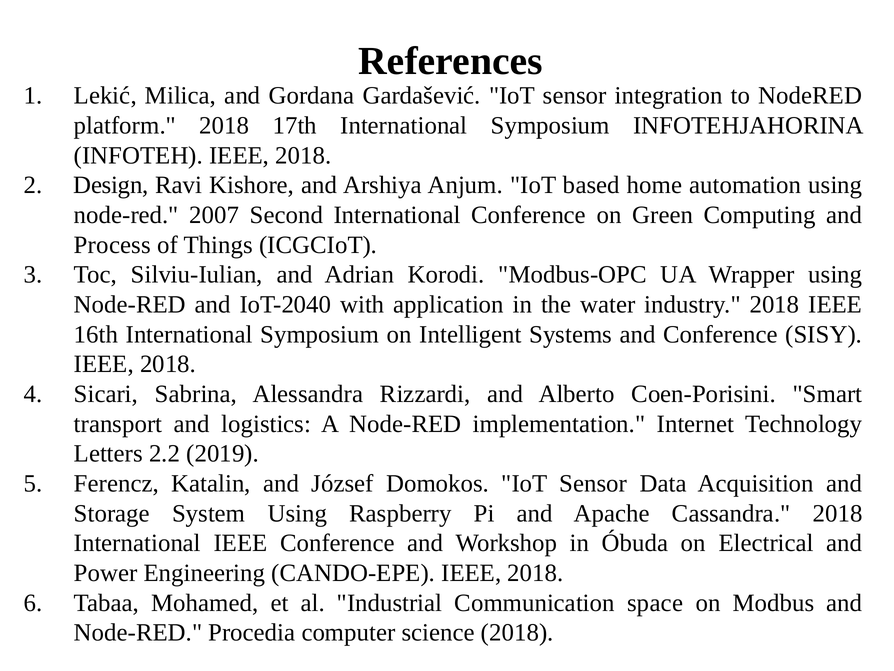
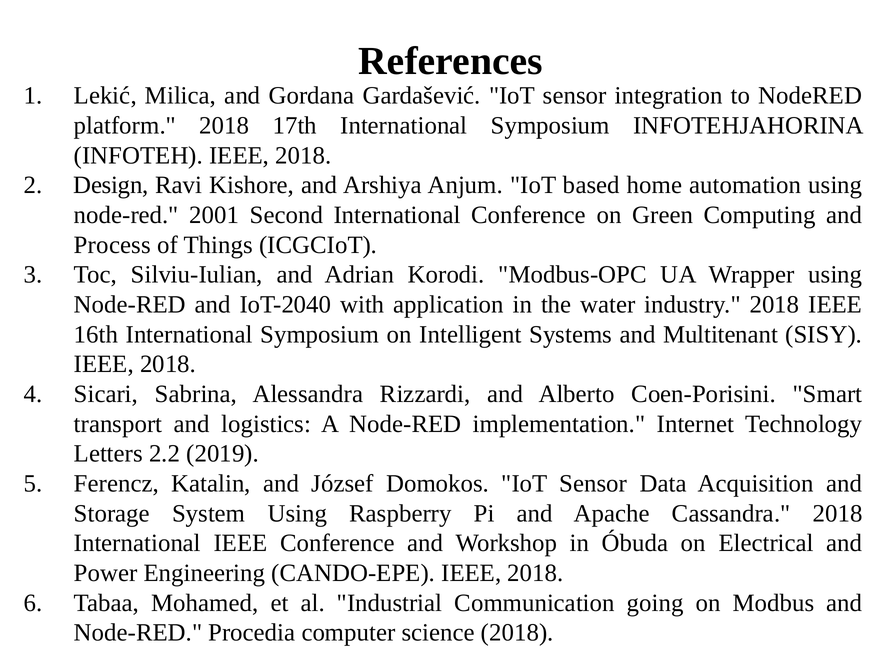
2007: 2007 -> 2001
and Conference: Conference -> Multitenant
space: space -> going
